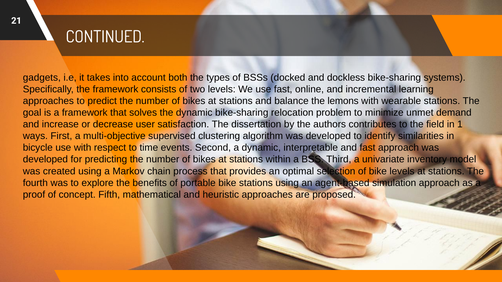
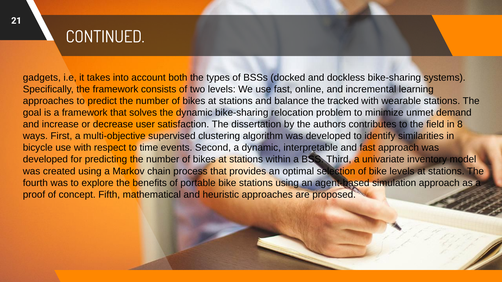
lemons: lemons -> tracked
1: 1 -> 8
